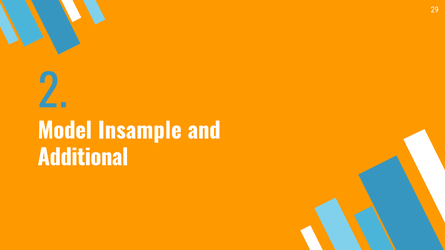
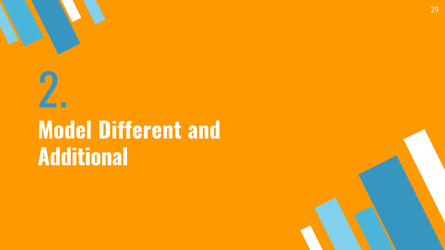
Insample: Insample -> Different
